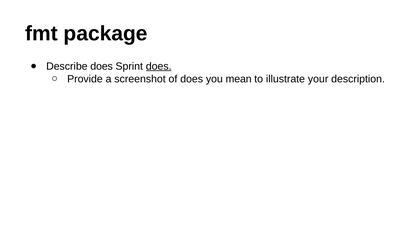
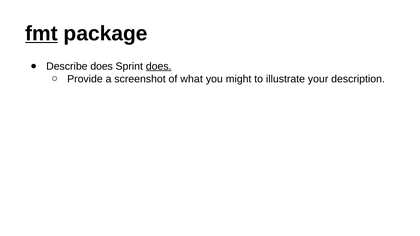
fmt underline: none -> present
of does: does -> what
mean: mean -> might
